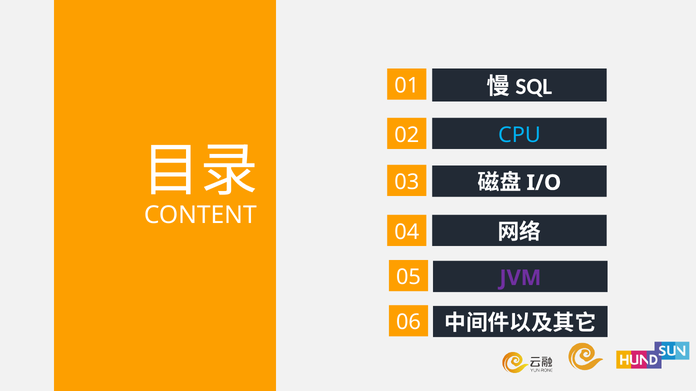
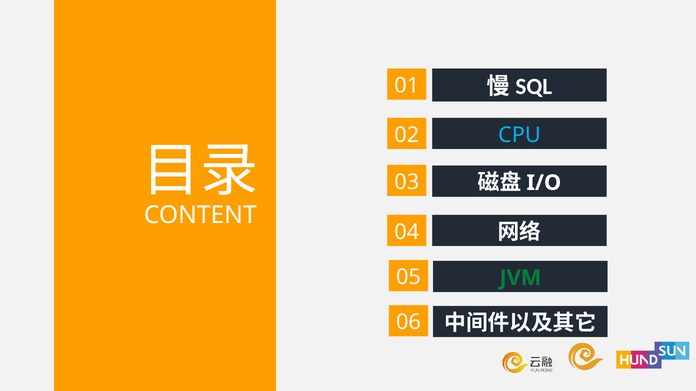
JVM colour: purple -> green
